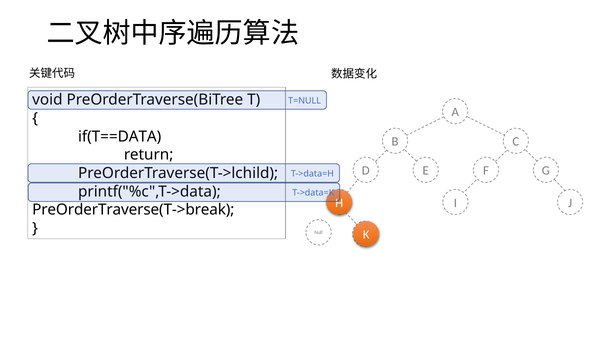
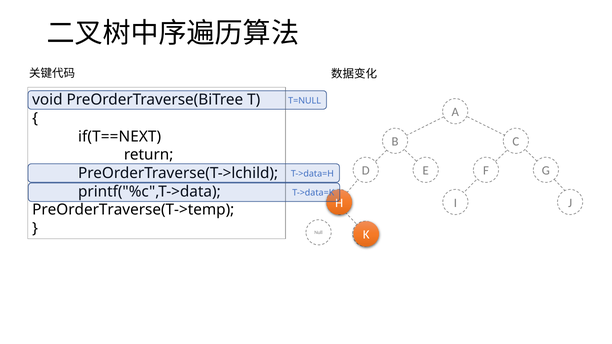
if(T==DATA: if(T==DATA -> if(T==NEXT
PreOrderTraverse(T->break: PreOrderTraverse(T->break -> PreOrderTraverse(T->temp
